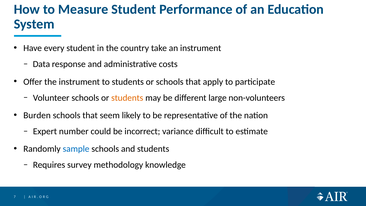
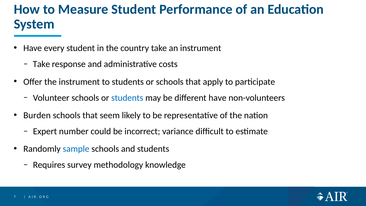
Data at (41, 64): Data -> Take
students at (127, 98) colour: orange -> blue
different large: large -> have
